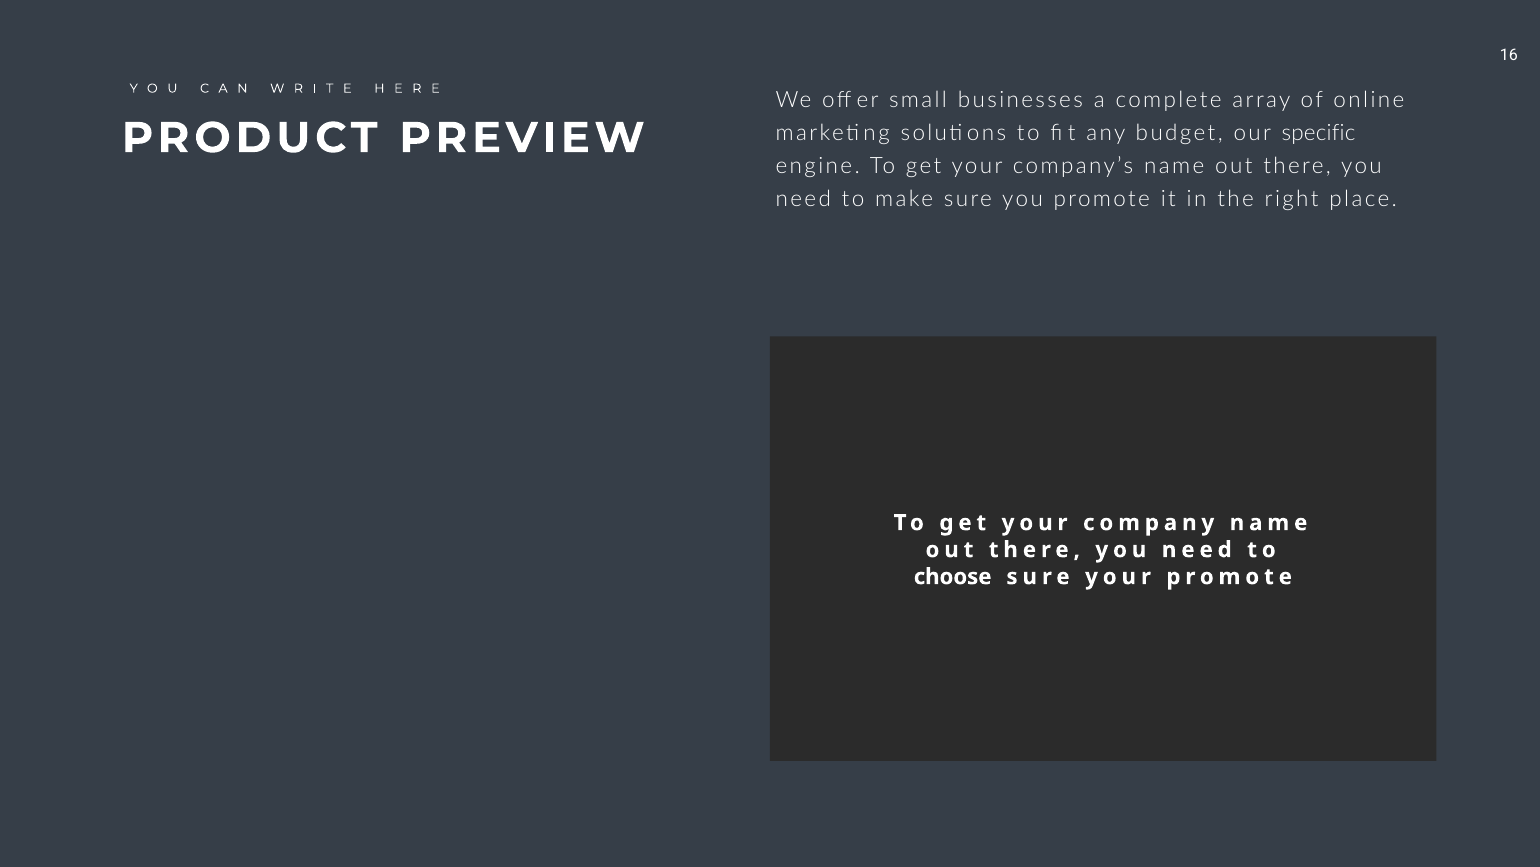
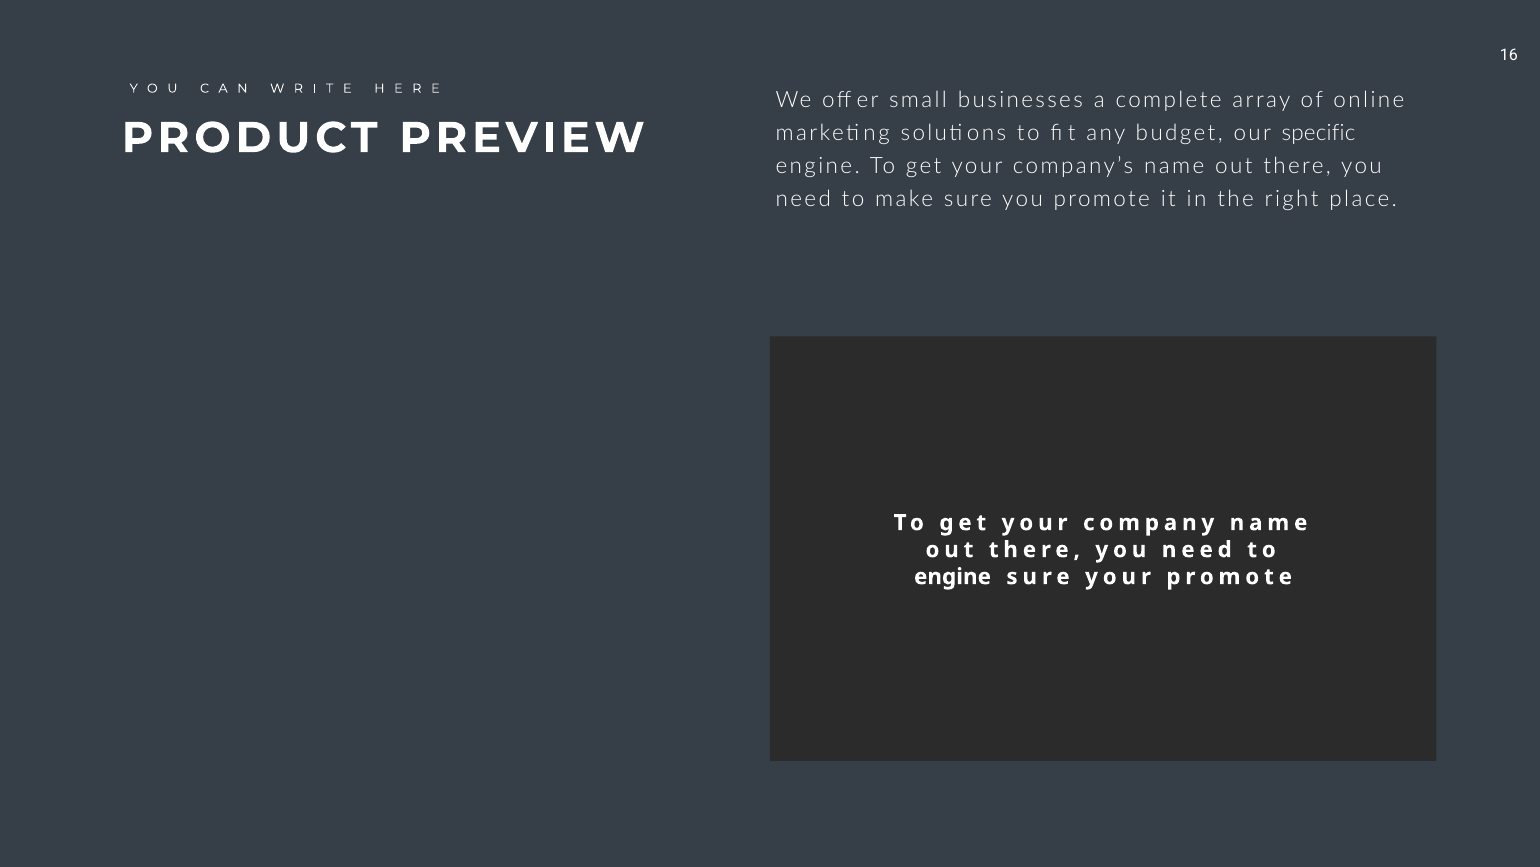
choose at (953, 576): choose -> engine
